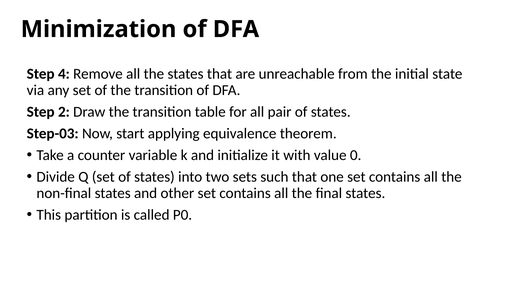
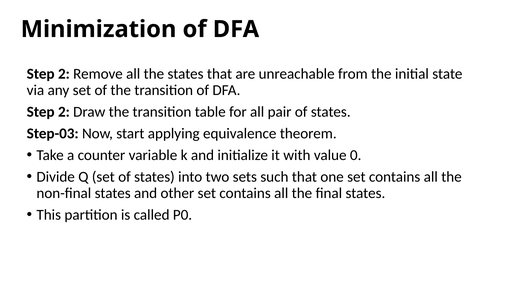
4 at (64, 74): 4 -> 2
